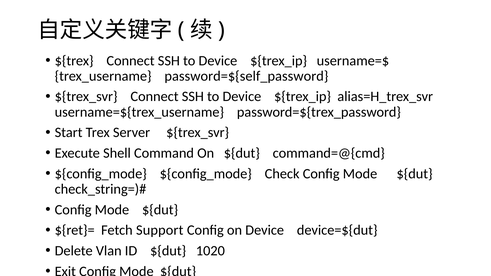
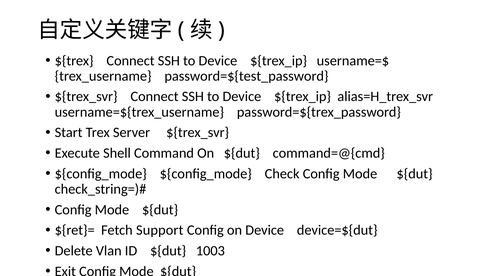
password=${self_password: password=${self_password -> password=${test_password
1020: 1020 -> 1003
